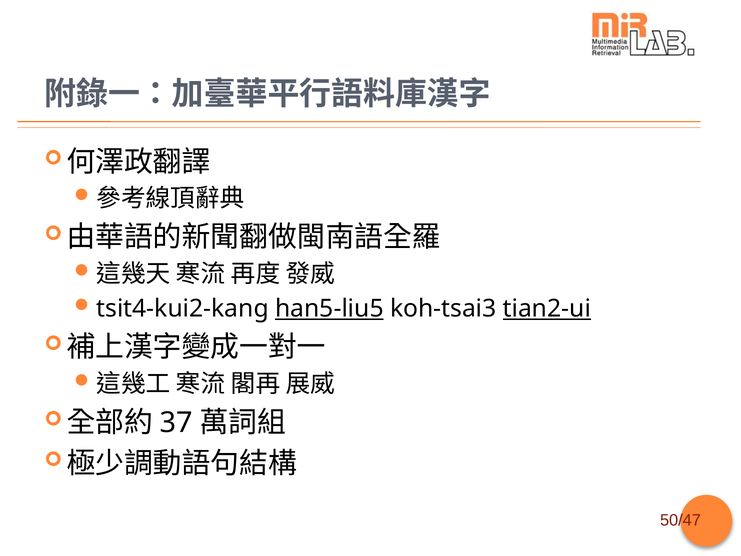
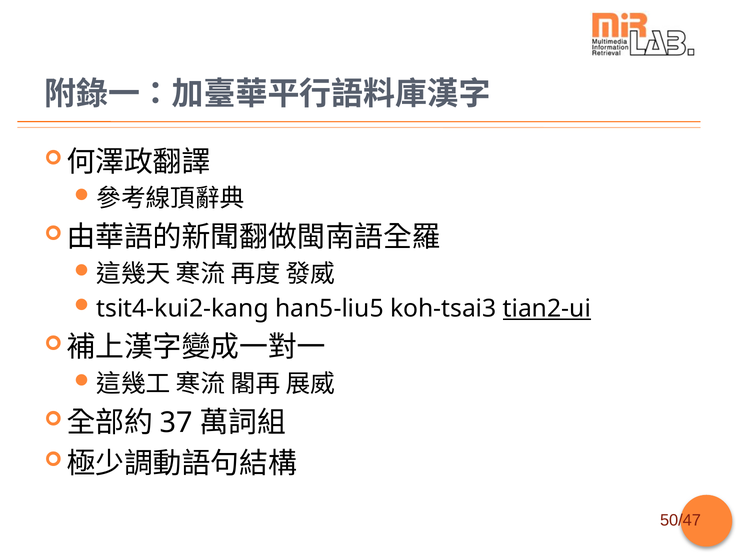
han5-liu5 underline: present -> none
